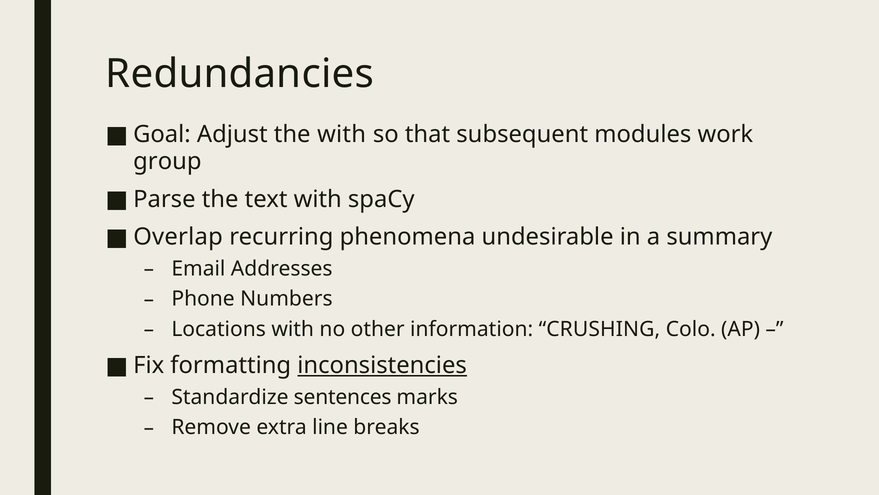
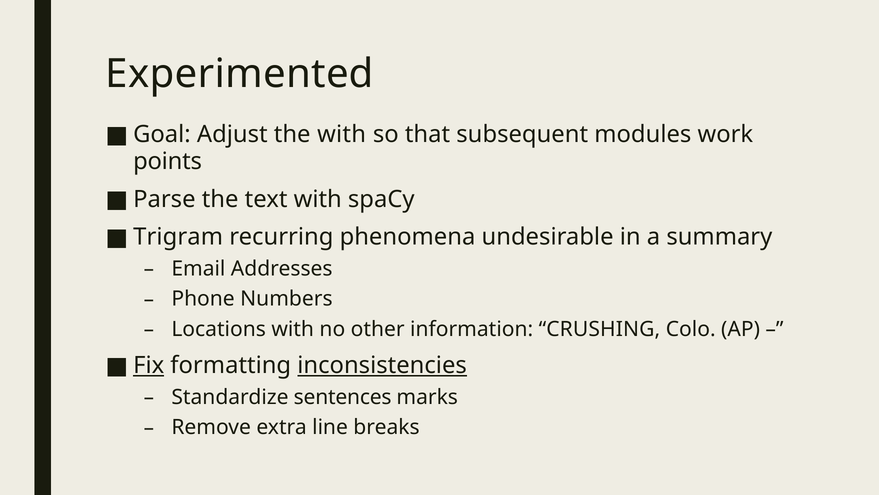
Redundancies: Redundancies -> Experimented
group: group -> points
Overlap: Overlap -> Trigram
Fix underline: none -> present
